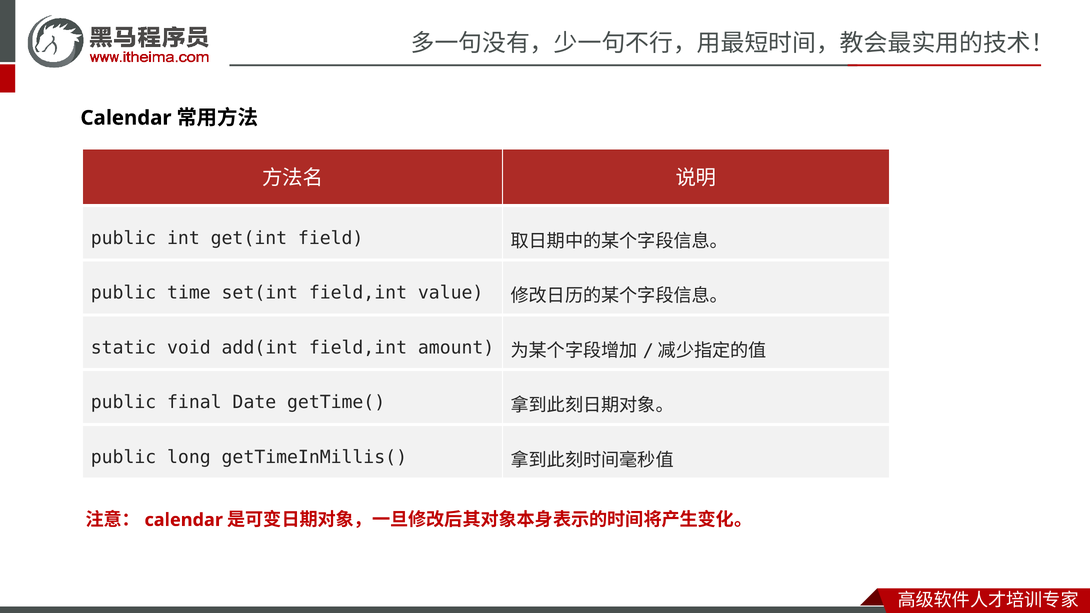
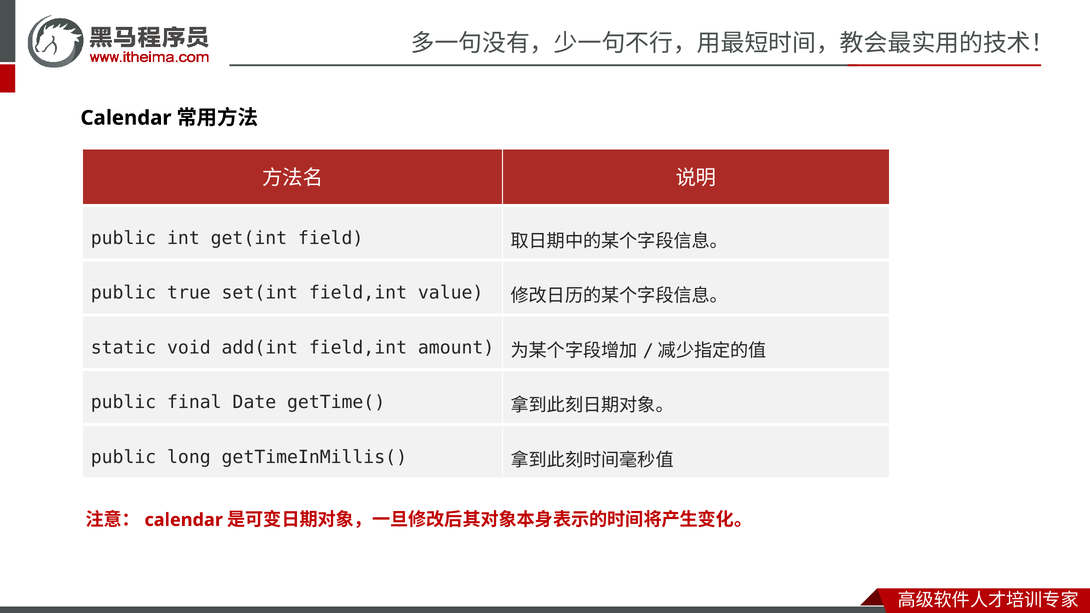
time: time -> true
